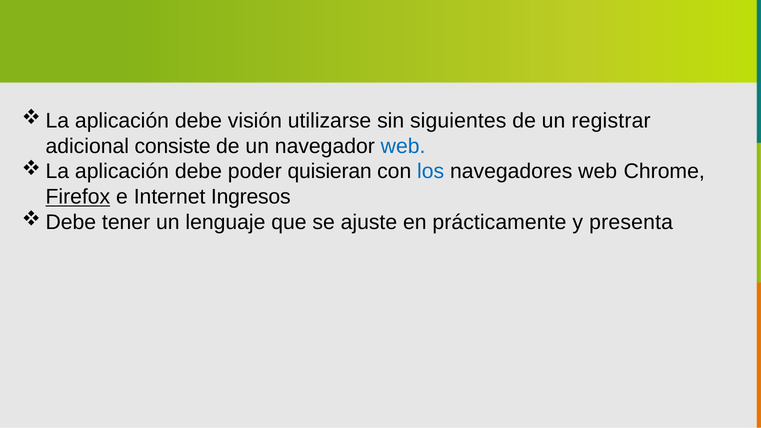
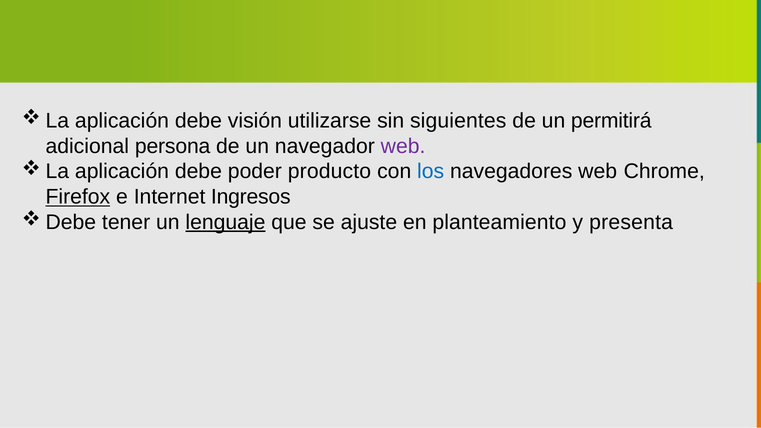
registrar: registrar -> permitirá
consiste: consiste -> persona
web at (403, 146) colour: blue -> purple
quisieran: quisieran -> producto
lenguaje underline: none -> present
prácticamente: prácticamente -> planteamiento
